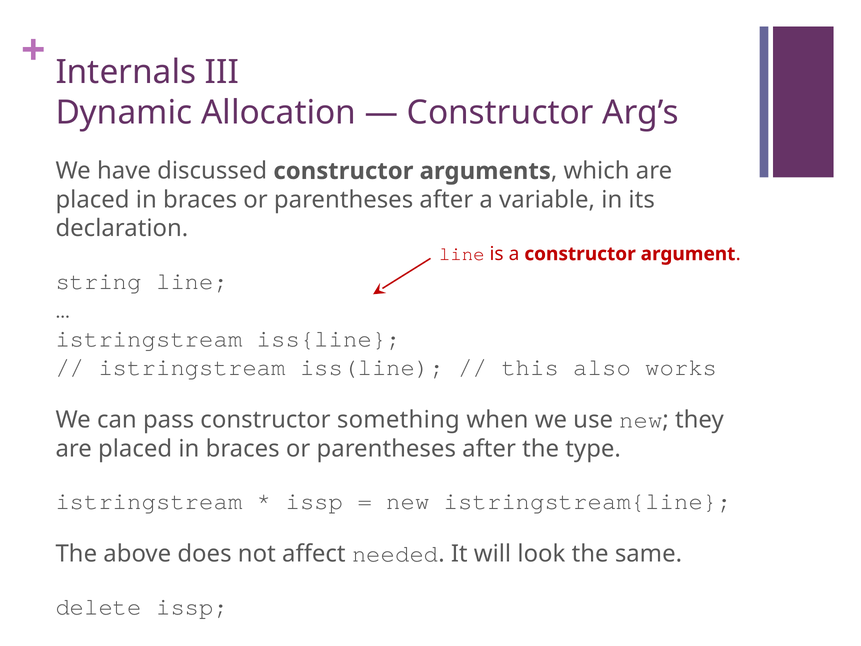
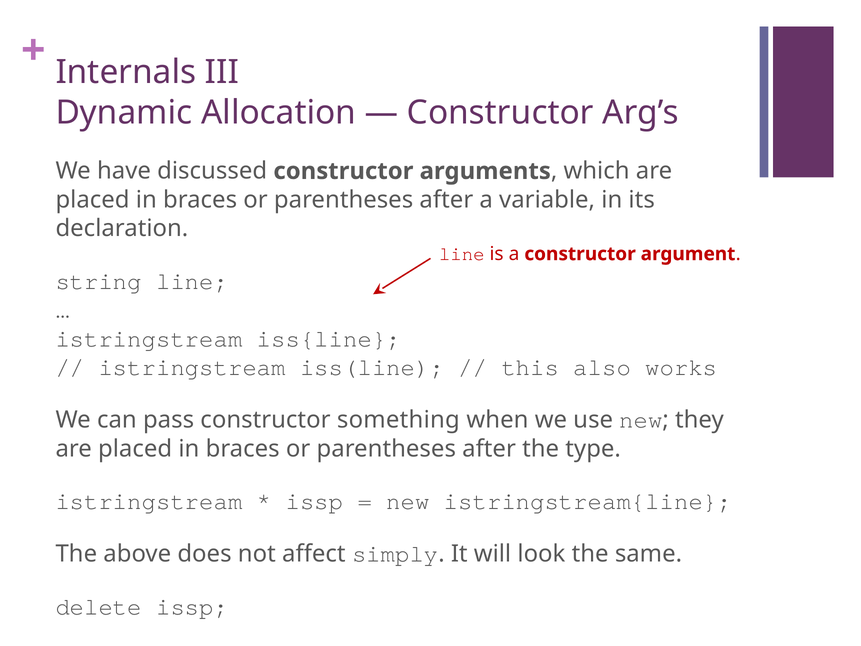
needed: needed -> simply
